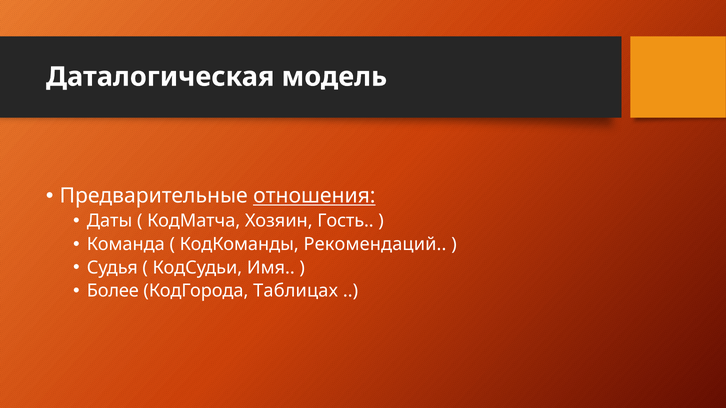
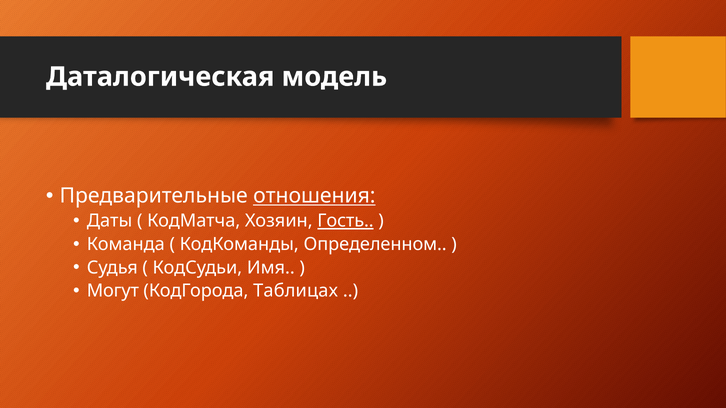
Гость underline: none -> present
Рекомендаций: Рекомендаций -> Определенном
Более: Более -> Могут
